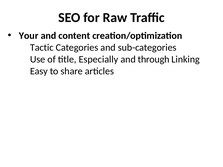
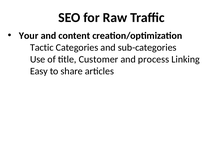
Especially: Especially -> Customer
through: through -> process
